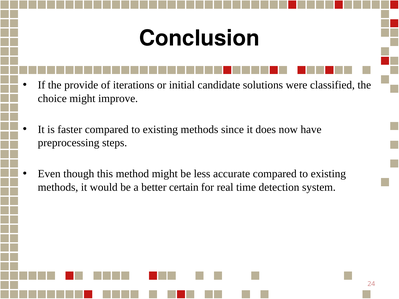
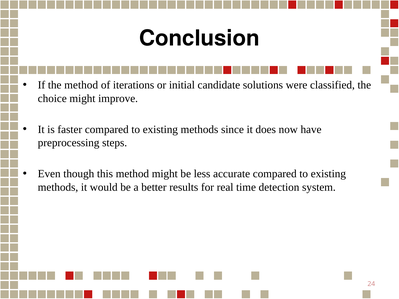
the provide: provide -> method
certain: certain -> results
